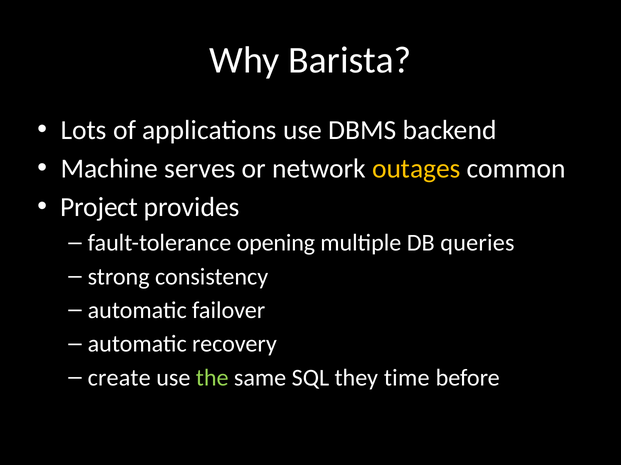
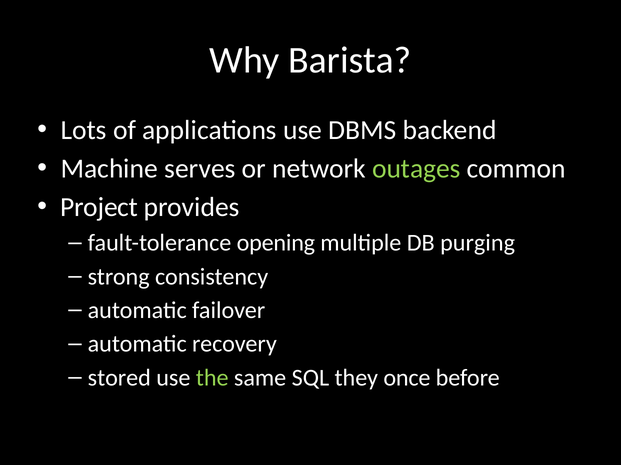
outages colour: yellow -> light green
queries: queries -> purging
create: create -> stored
time: time -> once
